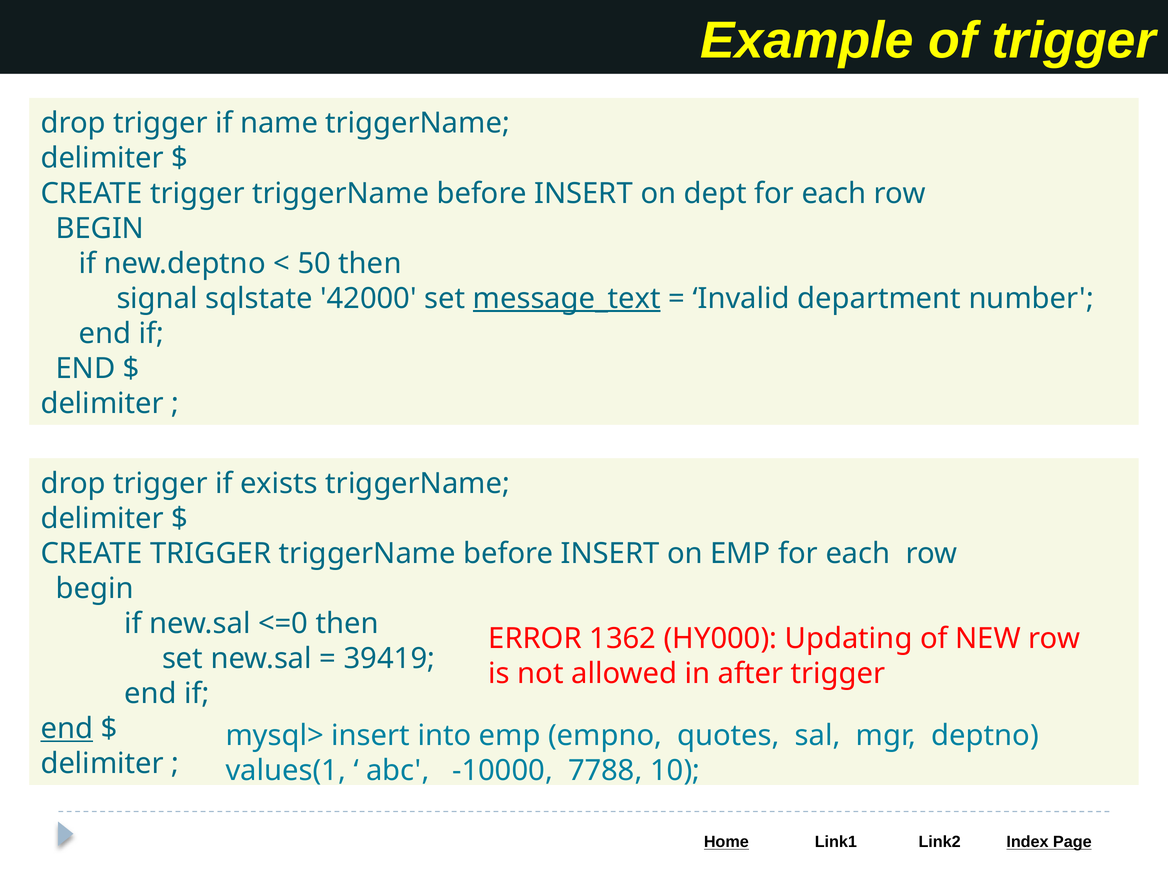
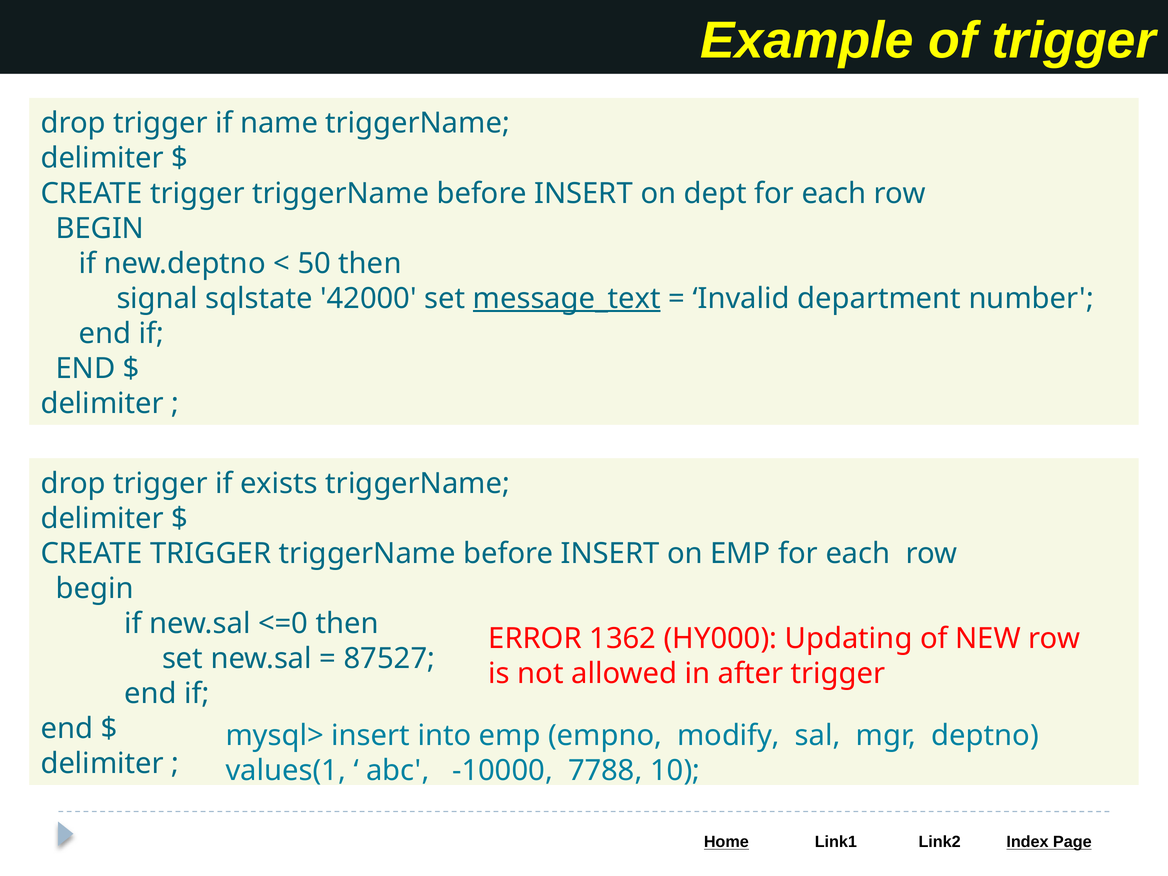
39419: 39419 -> 87527
end at (67, 729) underline: present -> none
quotes: quotes -> modify
